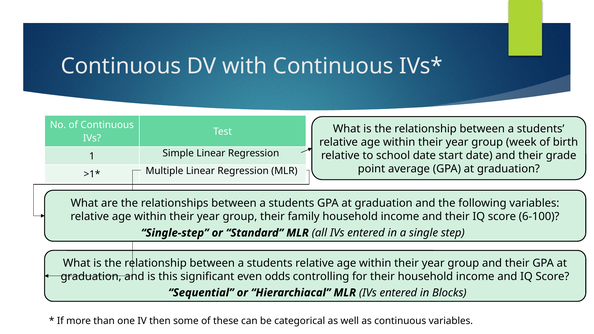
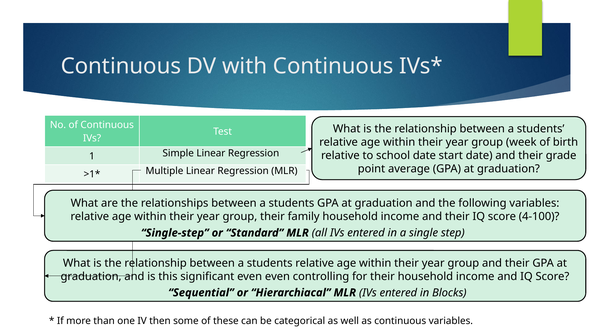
6-100: 6-100 -> 4-100
even odds: odds -> even
